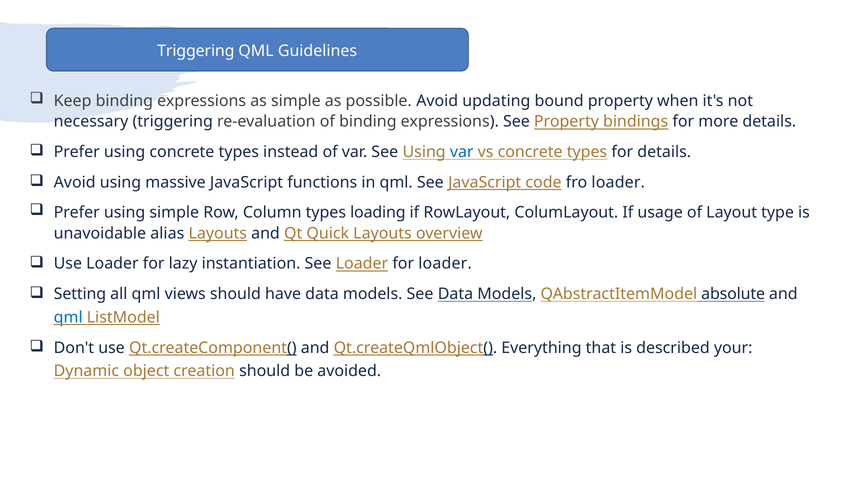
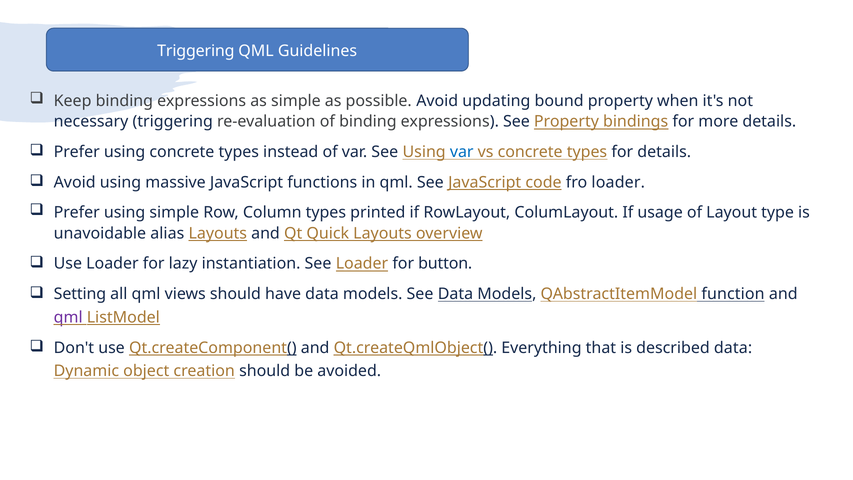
loading: loading -> printed
for loader: loader -> button
absolute: absolute -> function
qml at (68, 317) colour: blue -> purple
described your: your -> data
